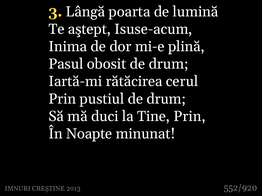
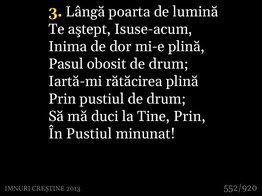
rătăcirea cerul: cerul -> plină
În Noapte: Noapte -> Pustiul
